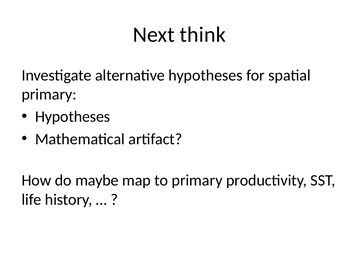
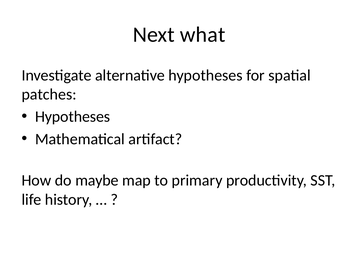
think: think -> what
primary at (49, 94): primary -> patches
